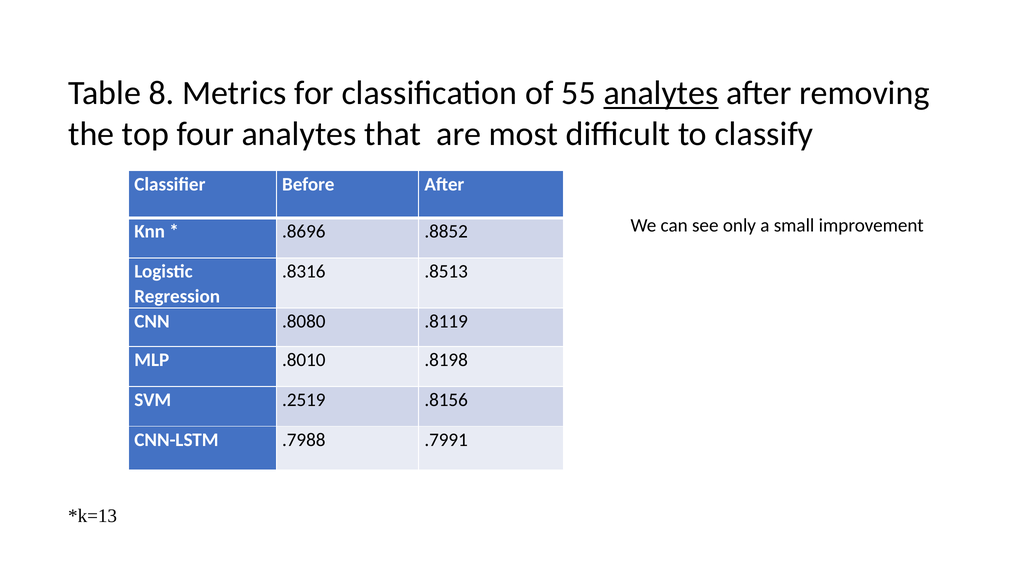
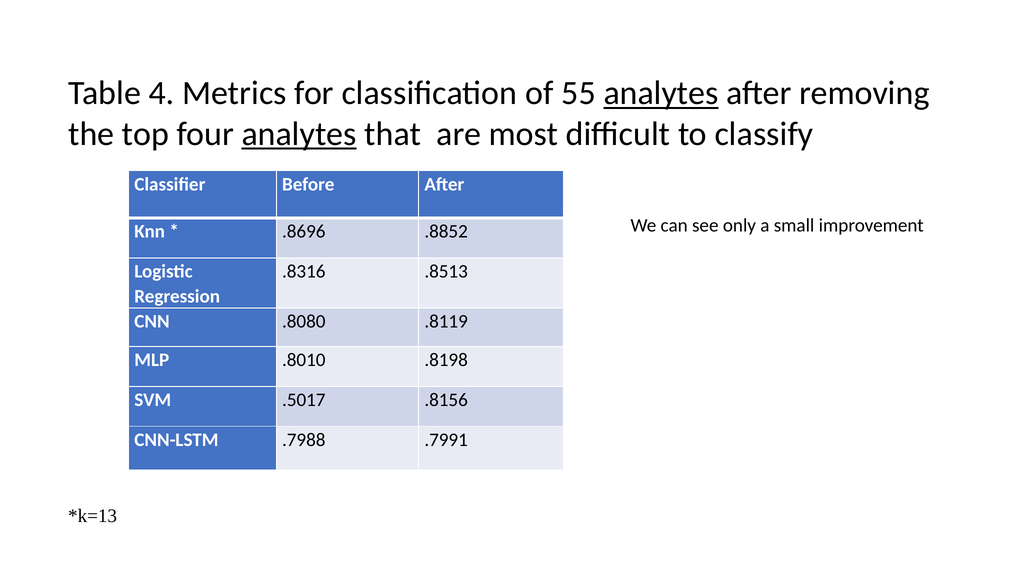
8: 8 -> 4
analytes at (299, 134) underline: none -> present
.2519: .2519 -> .5017
